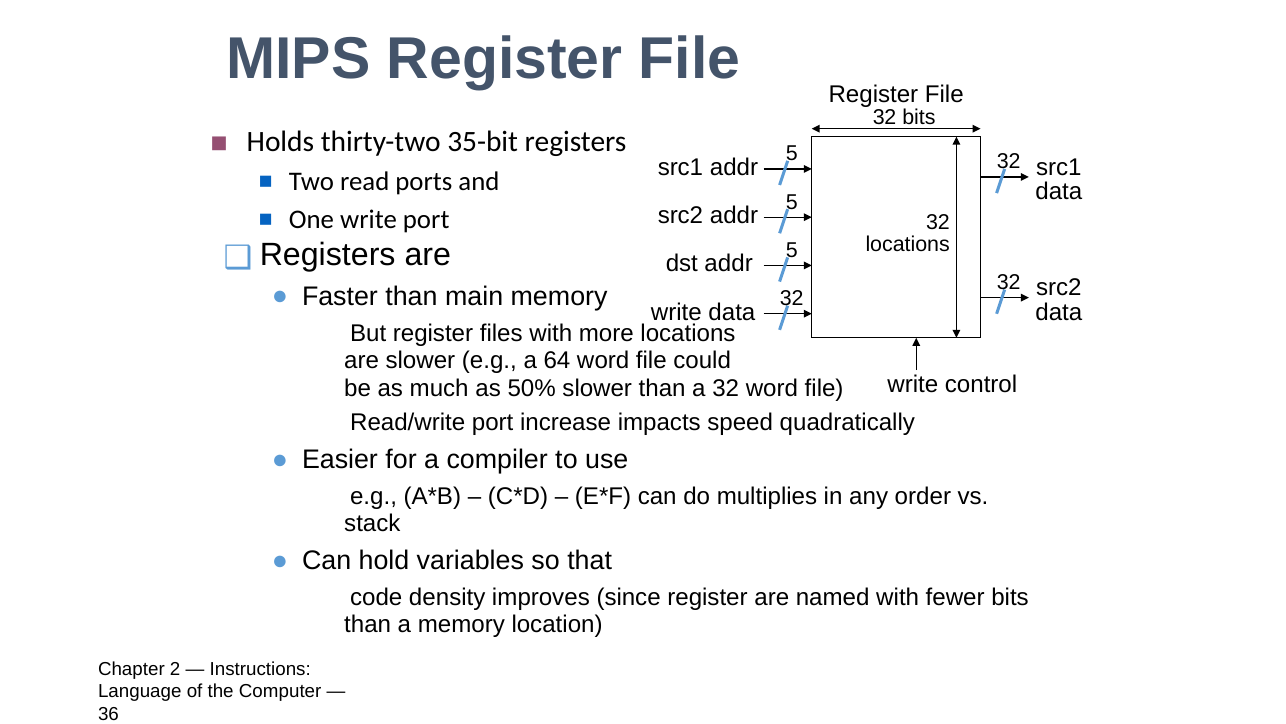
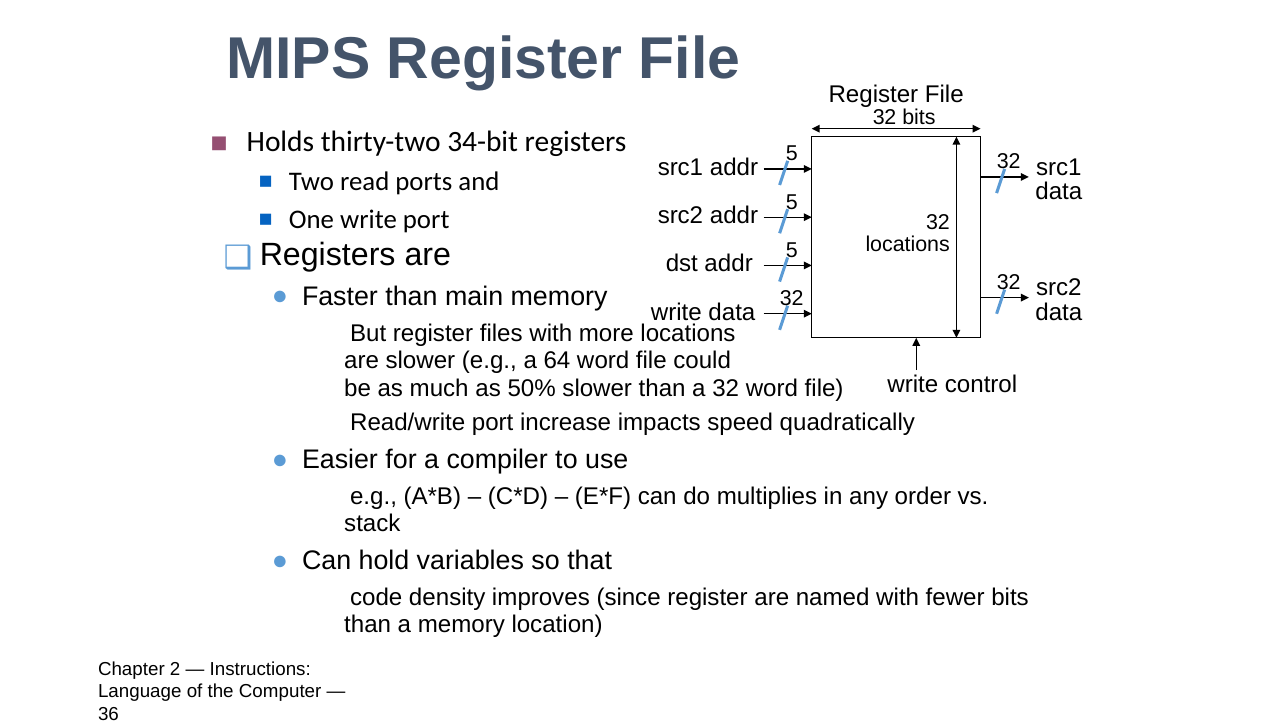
35-bit: 35-bit -> 34-bit
